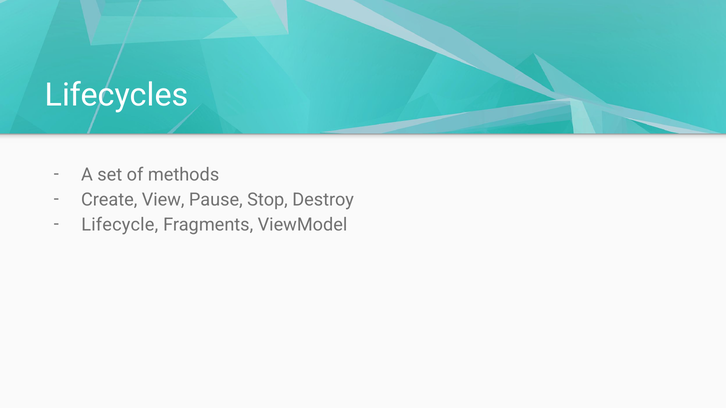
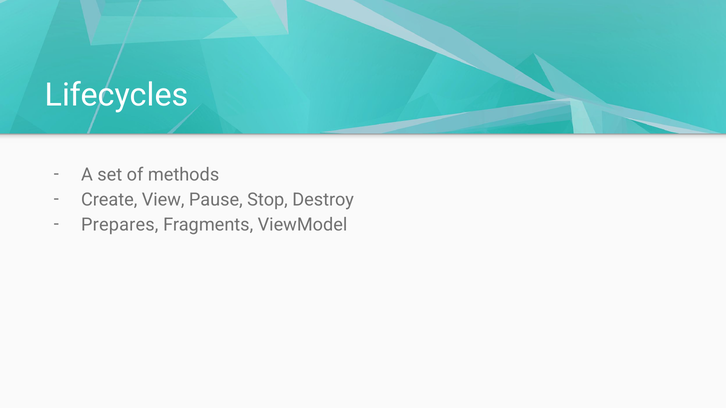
Lifecycle: Lifecycle -> Prepares
